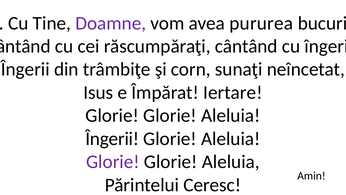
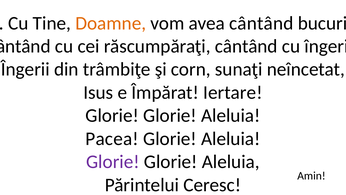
Doamne colour: purple -> orange
avea pururea: pururea -> cântând
Îngerii at (112, 138): Îngerii -> Pacea
